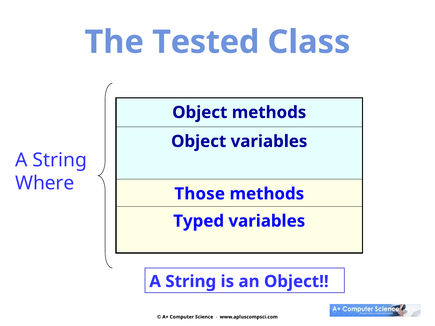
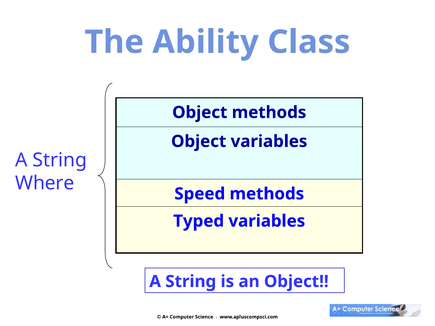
Tested: Tested -> Ability
Those: Those -> Speed
